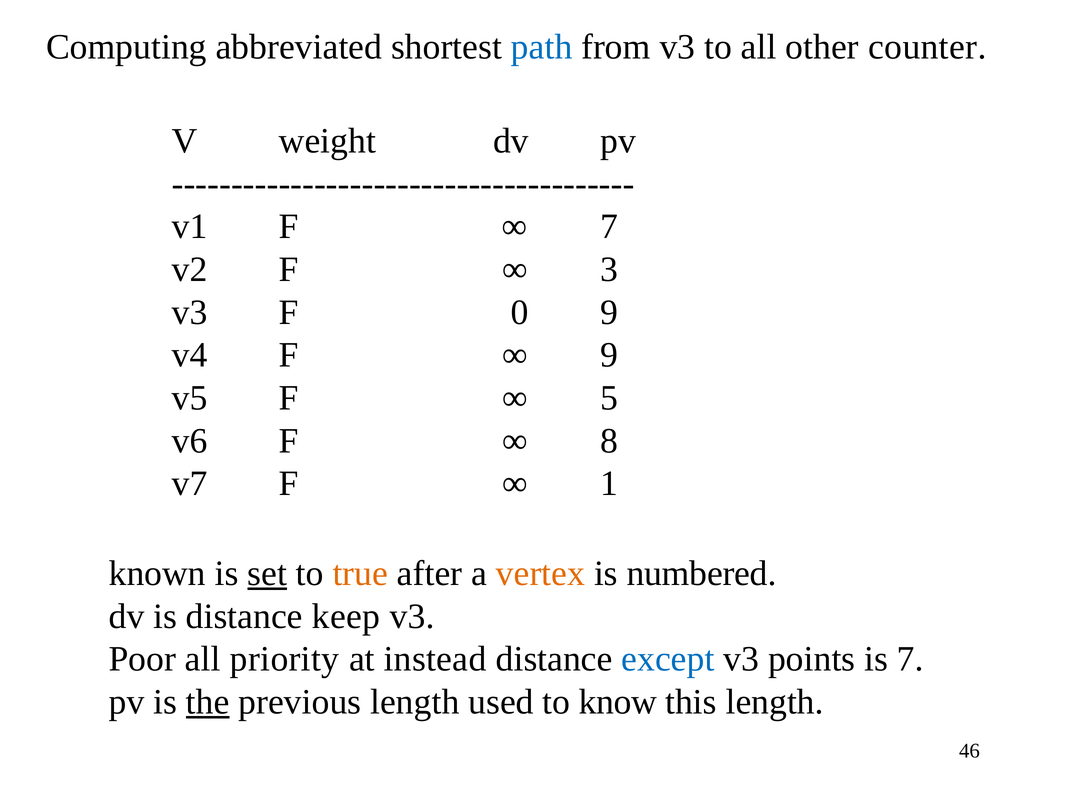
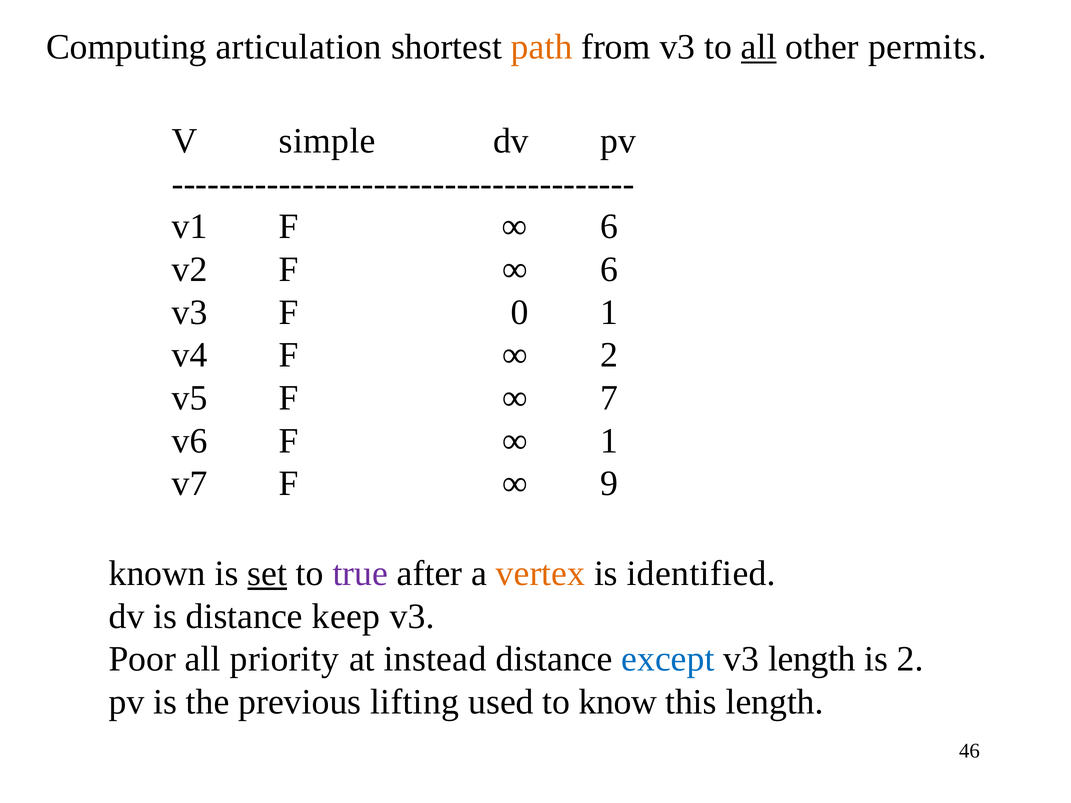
abbreviated: abbreviated -> articulation
path colour: blue -> orange
all at (759, 47) underline: none -> present
counter: counter -> permits
weight: weight -> simple
7 at (609, 227): 7 -> 6
3 at (609, 270): 3 -> 6
0 9: 9 -> 1
9 at (609, 355): 9 -> 2
5: 5 -> 7
8 at (609, 441): 8 -> 1
1: 1 -> 9
true colour: orange -> purple
numbered: numbered -> identified
v3 points: points -> length
is 7: 7 -> 2
the underline: present -> none
previous length: length -> lifting
